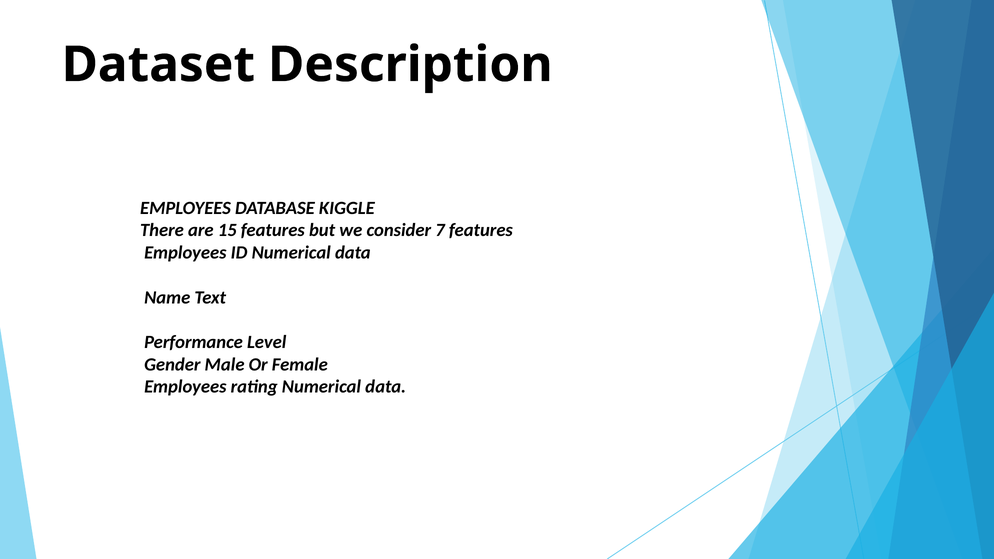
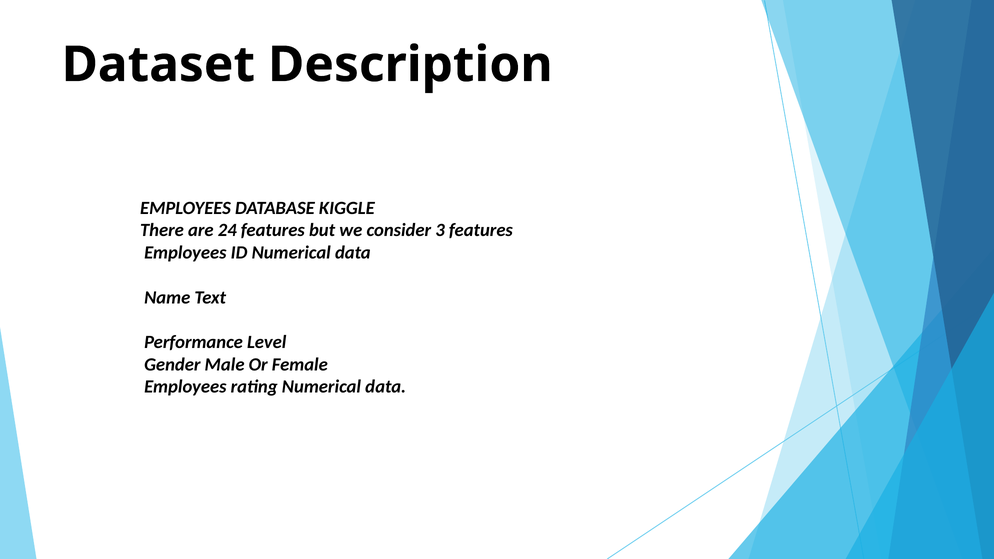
15: 15 -> 24
7: 7 -> 3
